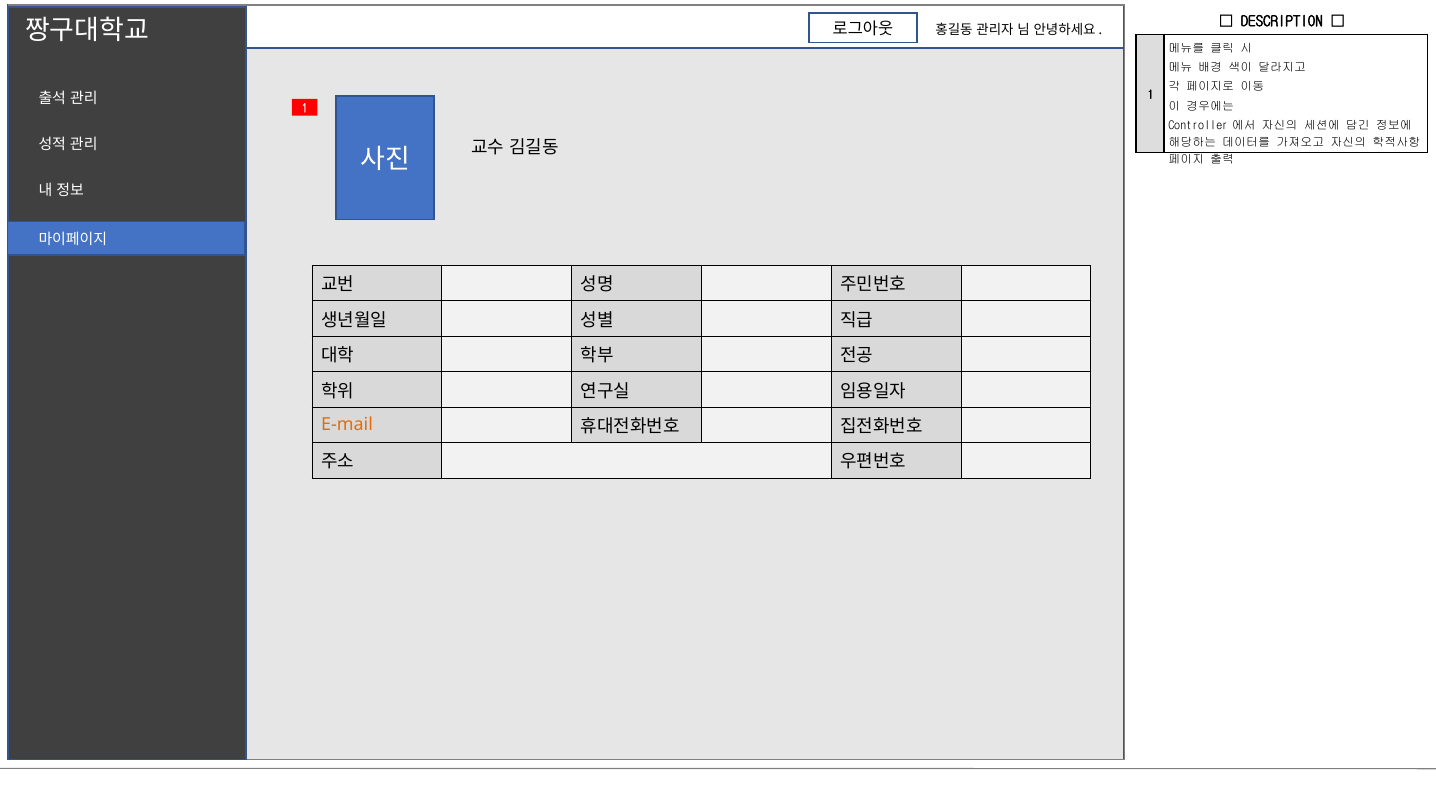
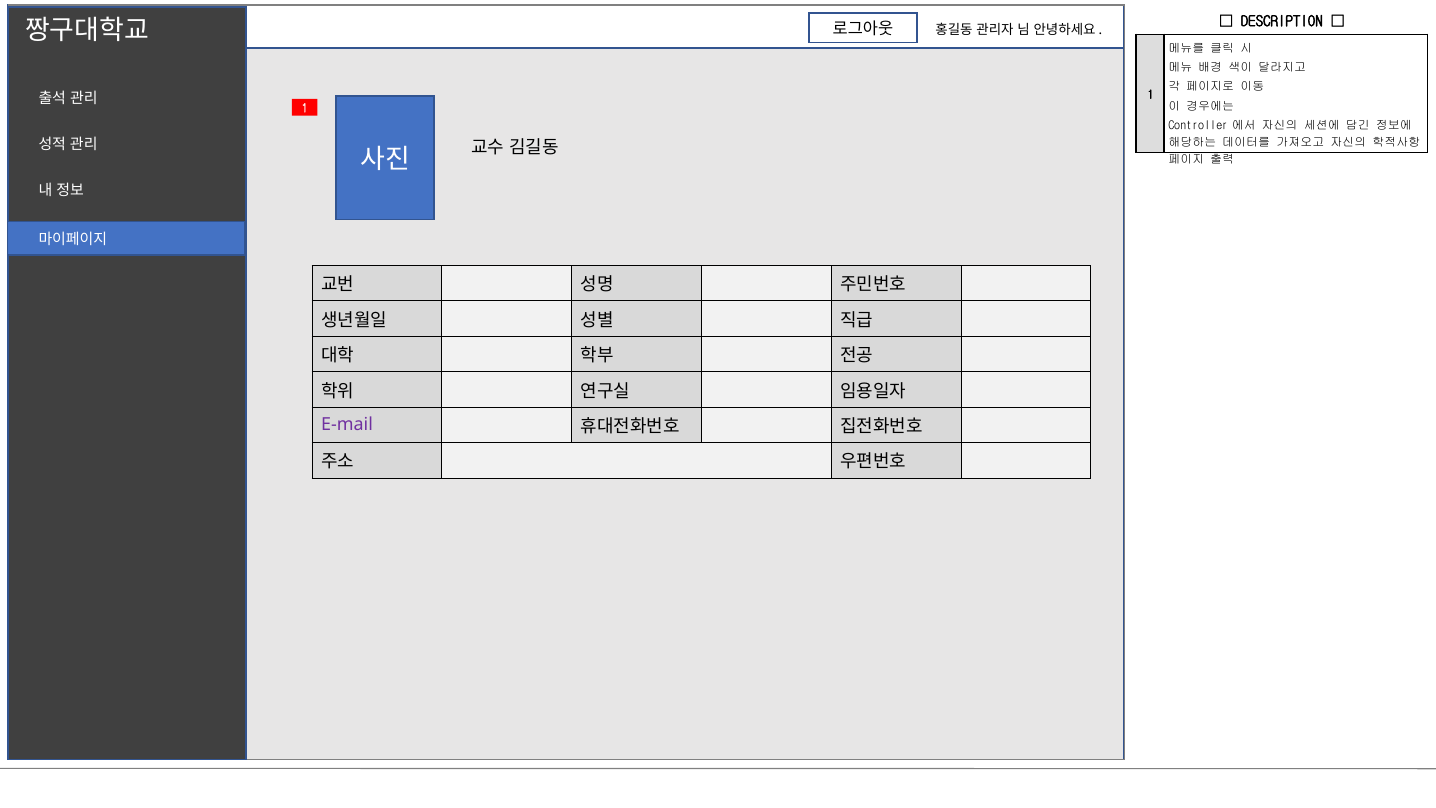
E-mail colour: orange -> purple
